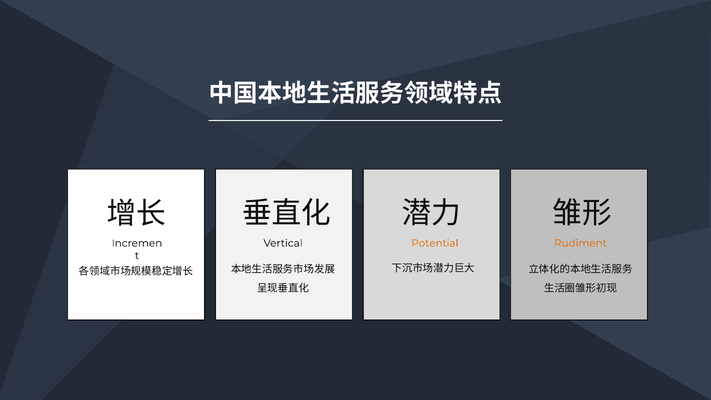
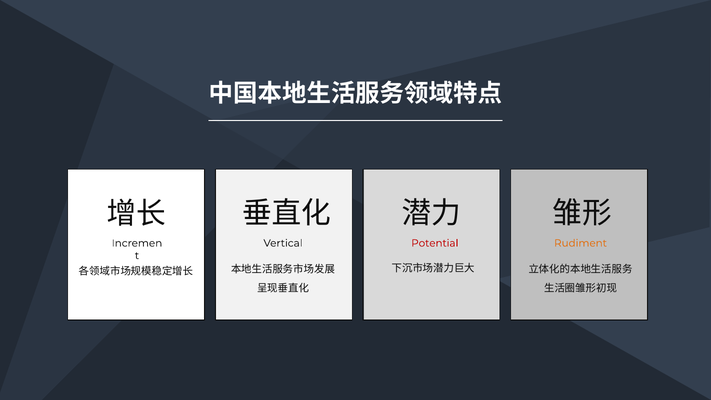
Potential colour: orange -> red
